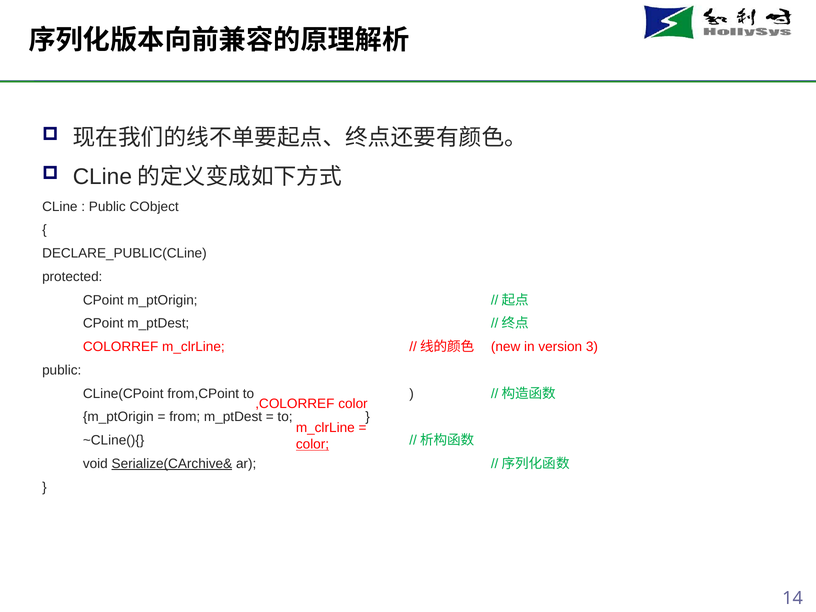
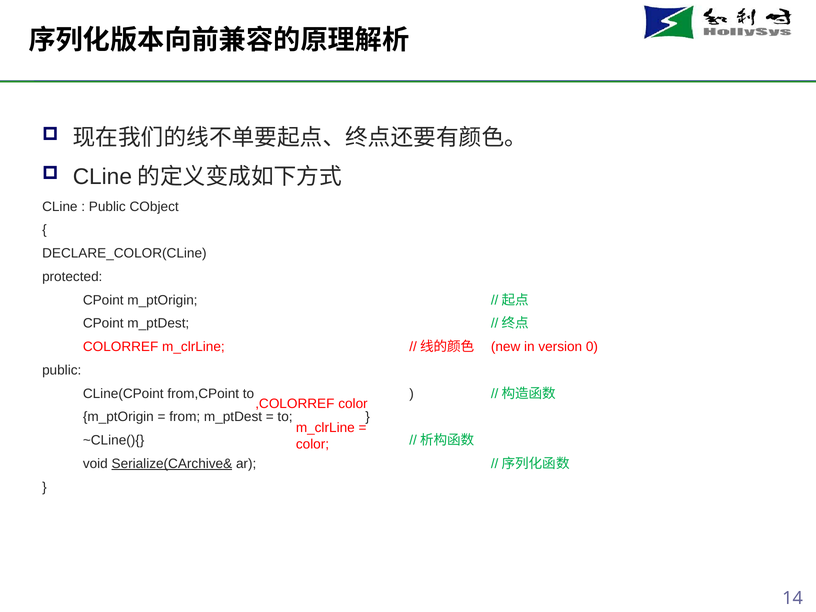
DECLARE_PUBLIC(CLine: DECLARE_PUBLIC(CLine -> DECLARE_COLOR(CLine
3: 3 -> 0
color at (312, 444) underline: present -> none
